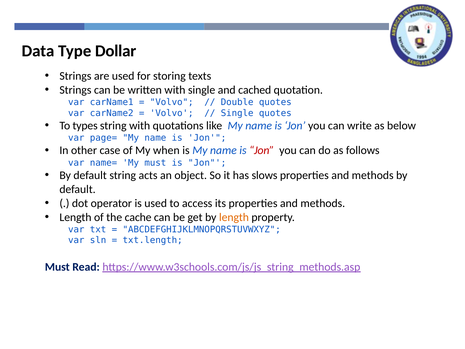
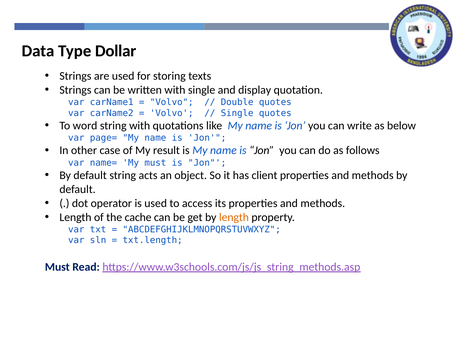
cached: cached -> display
types: types -> word
when: when -> result
Jon at (262, 150) colour: red -> black
slows: slows -> client
